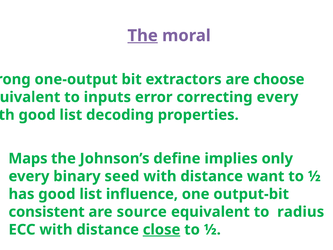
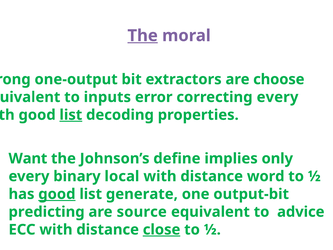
list at (71, 115) underline: none -> present
Maps: Maps -> Want
seed: seed -> local
want: want -> word
good at (57, 194) underline: none -> present
influence: influence -> generate
consistent: consistent -> predicting
radius: radius -> advice
